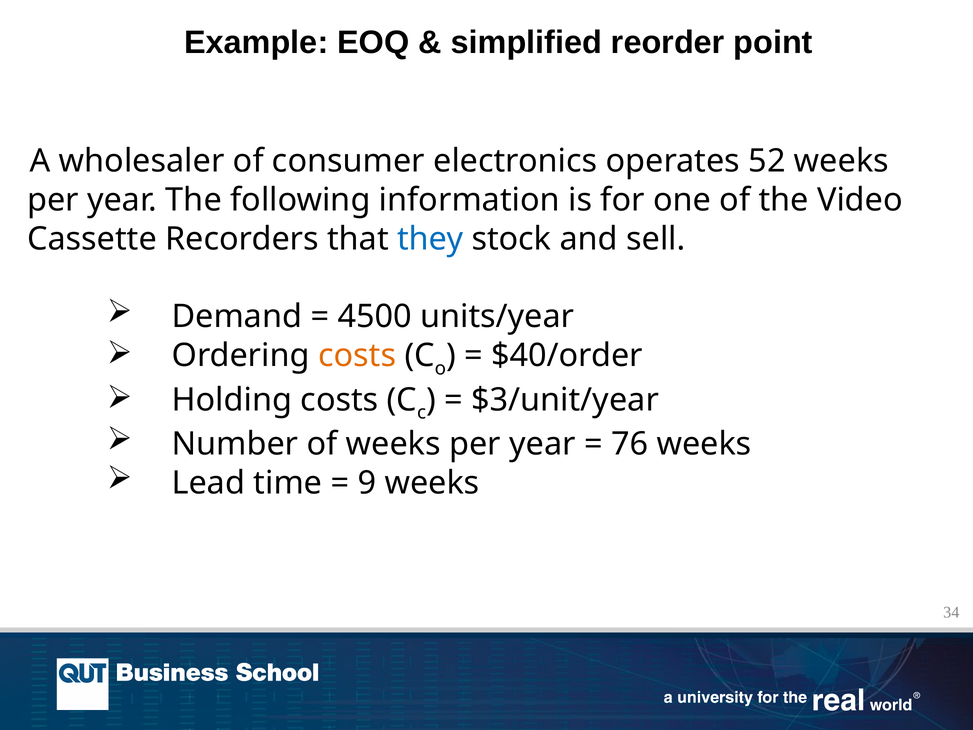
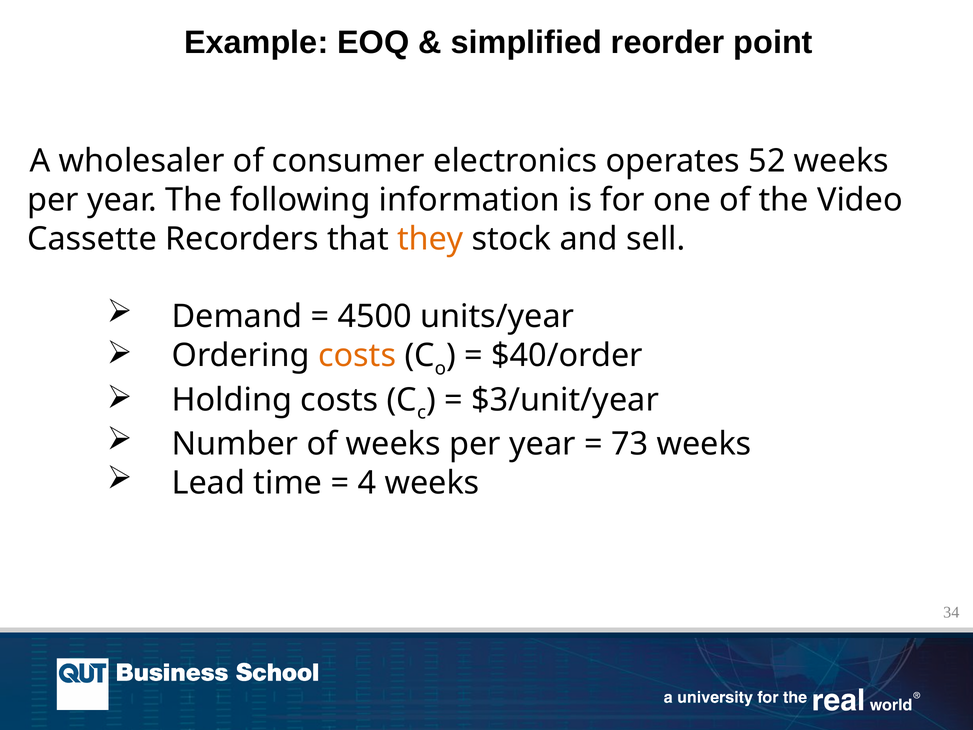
they colour: blue -> orange
76: 76 -> 73
9: 9 -> 4
